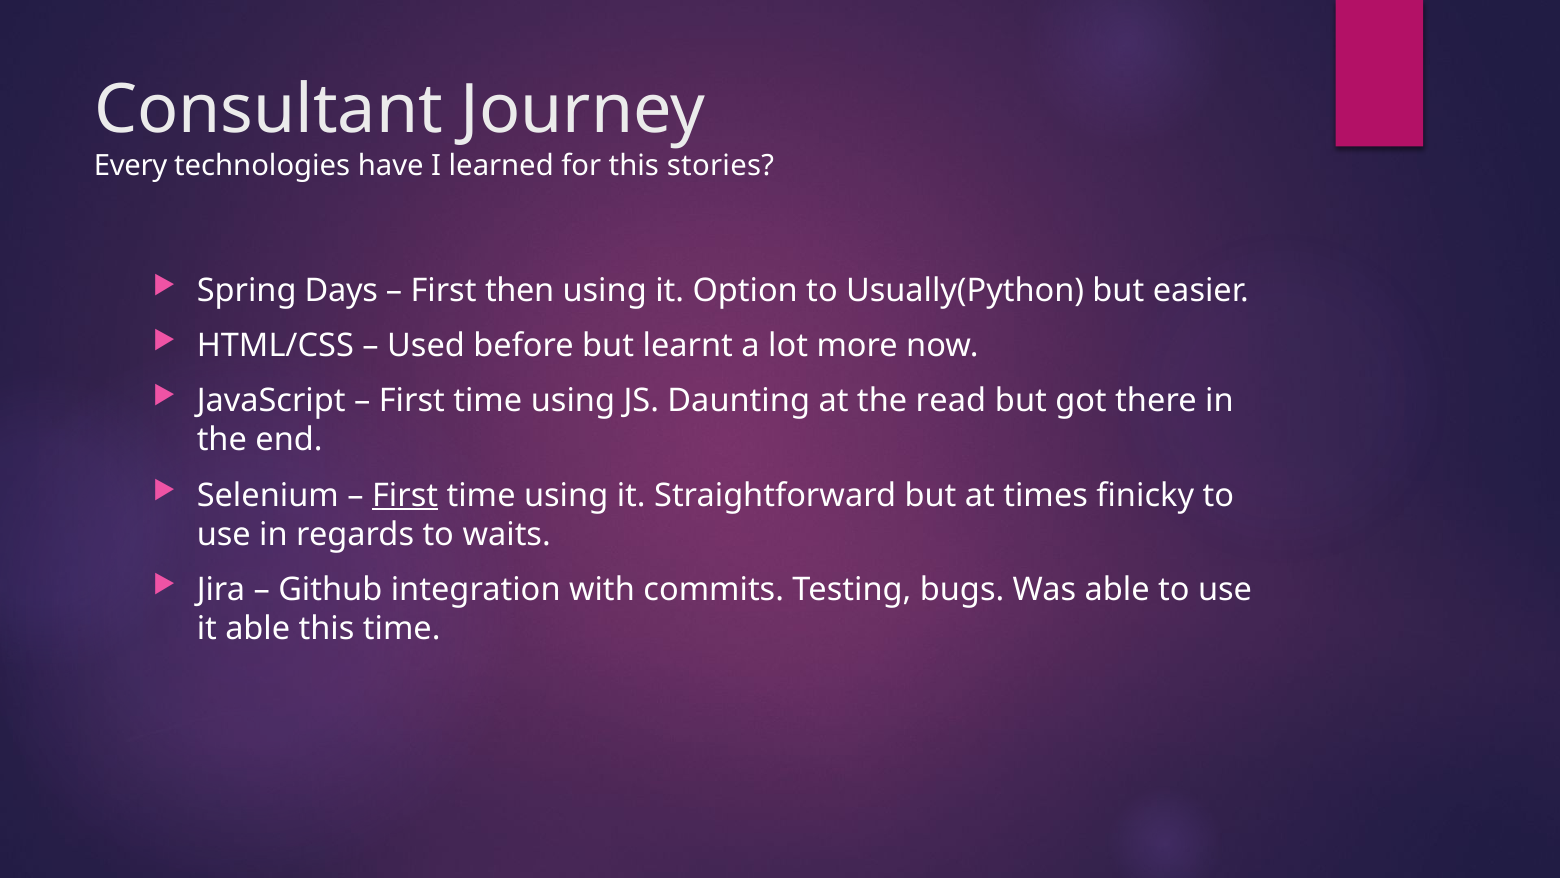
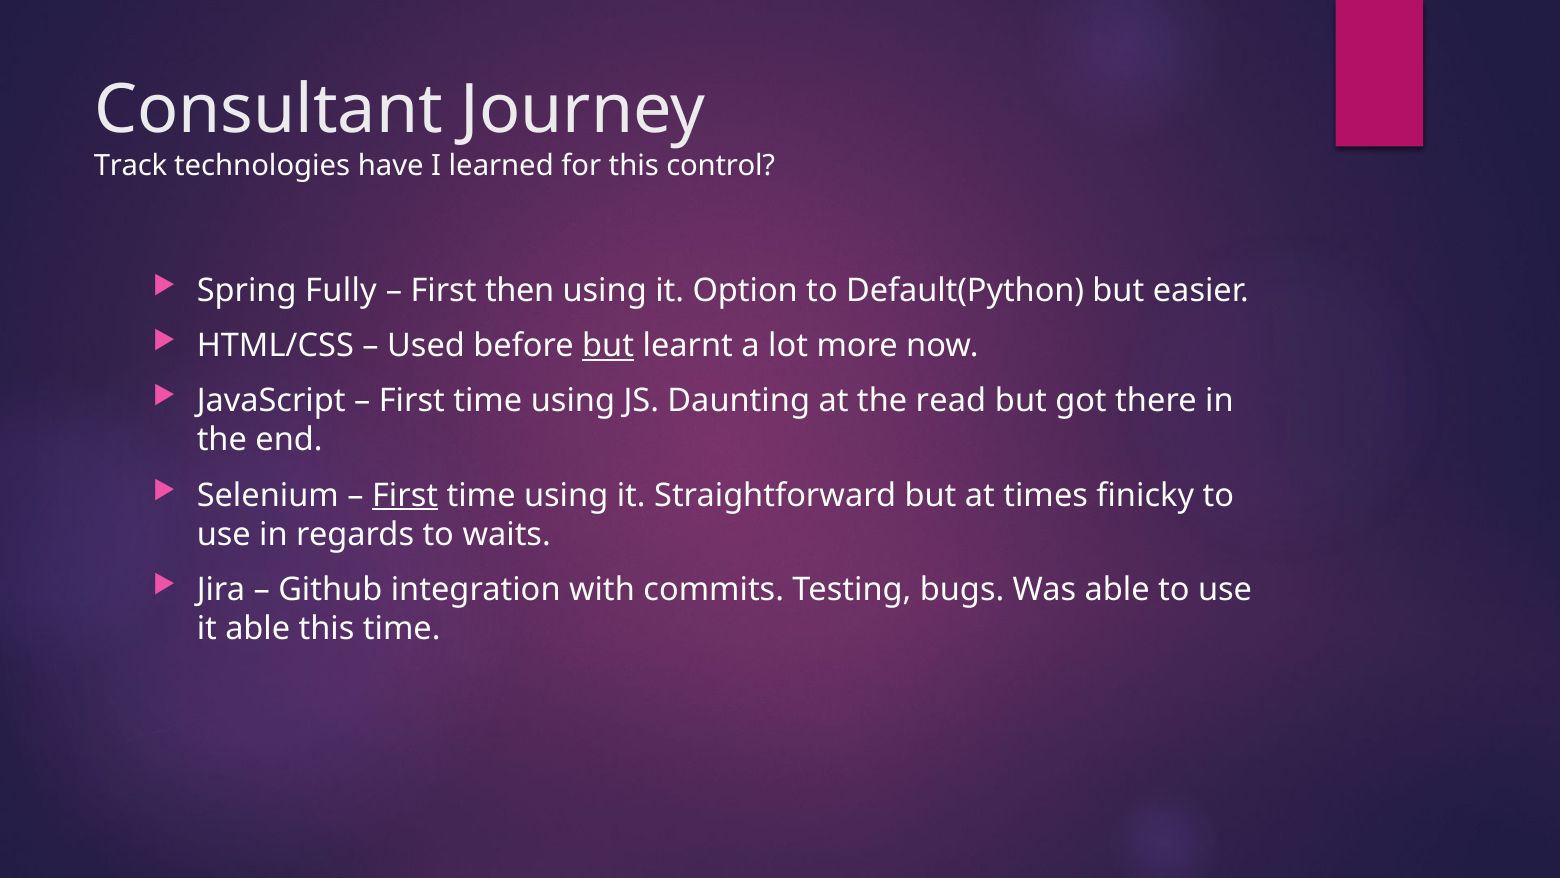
Every: Every -> Track
stories: stories -> control
Days: Days -> Fully
Usually(Python: Usually(Python -> Default(Python
but at (608, 346) underline: none -> present
